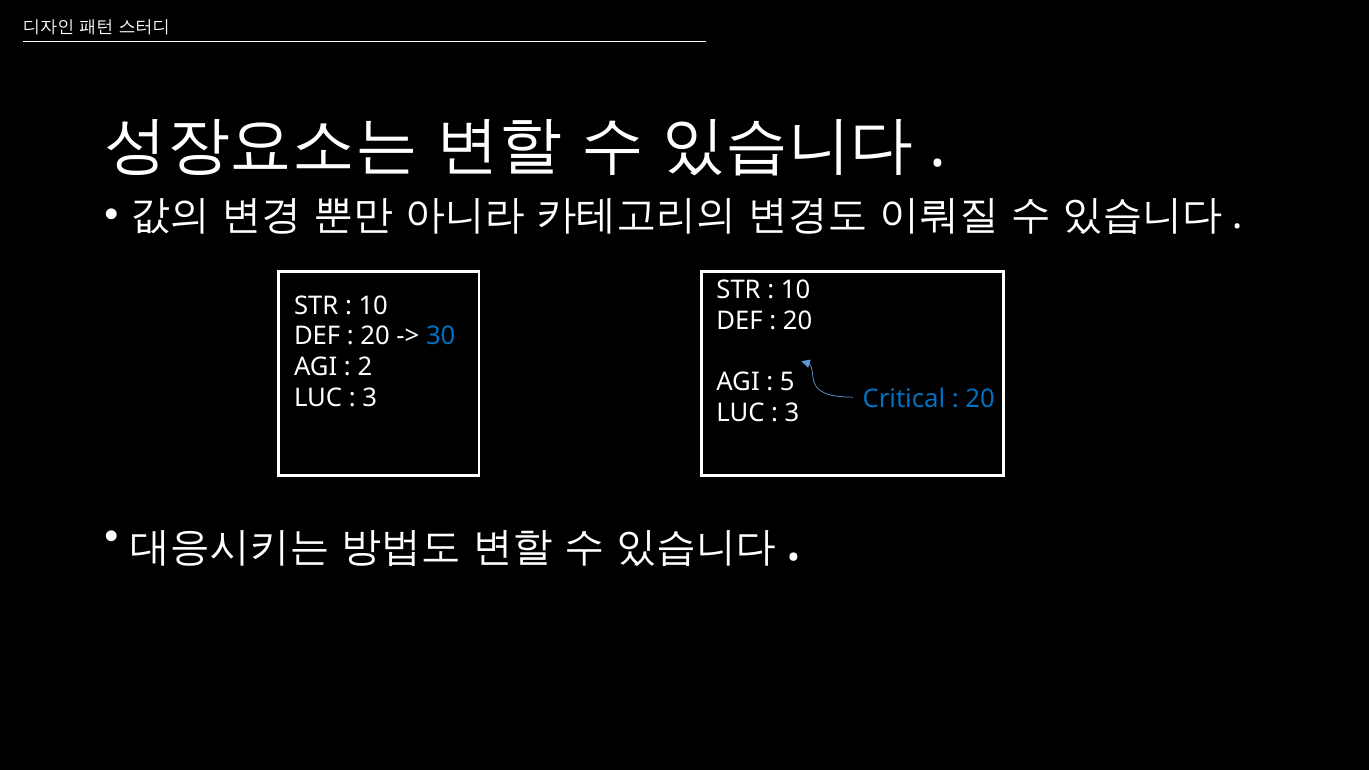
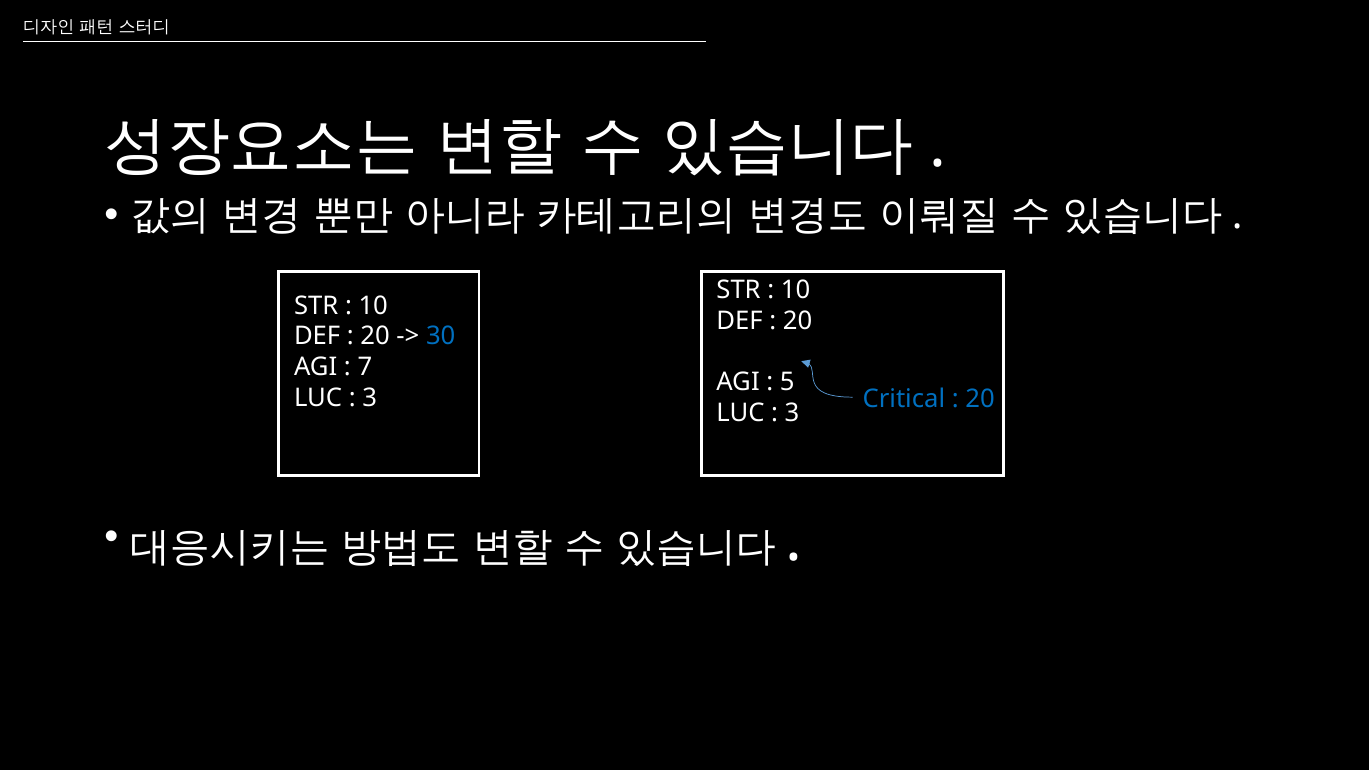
2: 2 -> 7
